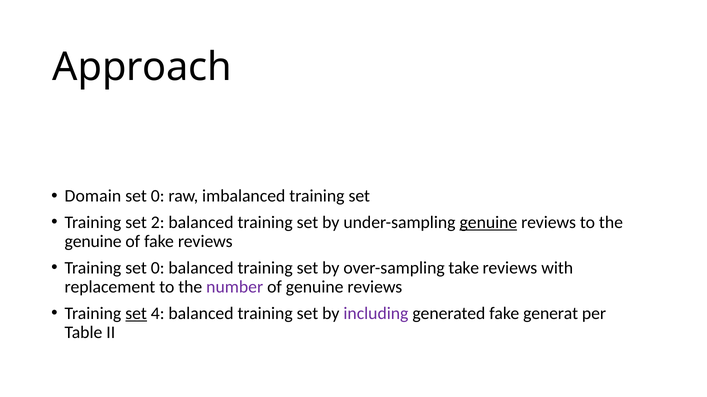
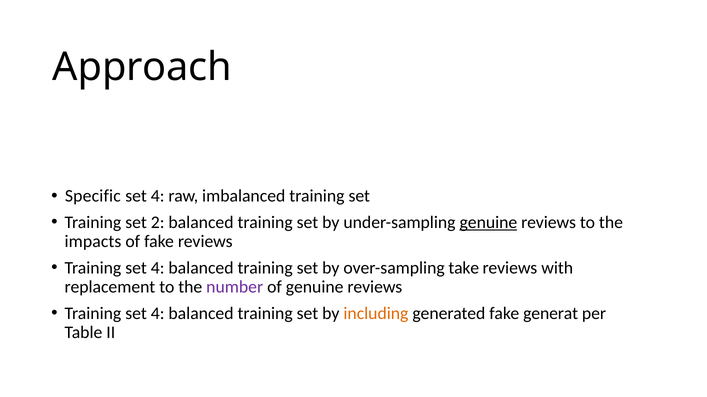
Domain: Domain -> Specific
0 at (158, 196): 0 -> 4
genuine at (93, 242): genuine -> impacts
0 at (158, 268): 0 -> 4
set at (136, 314) underline: present -> none
including colour: purple -> orange
